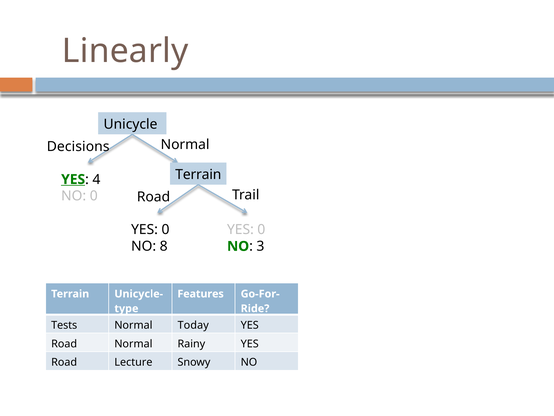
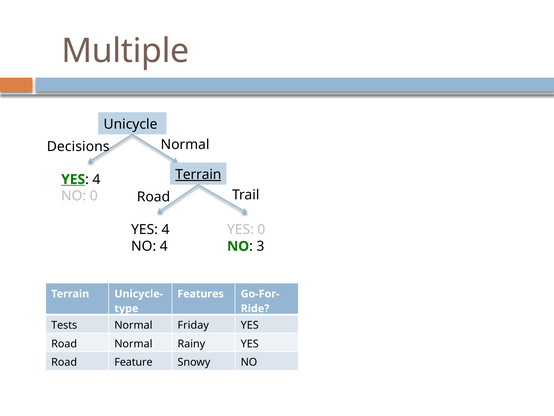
Linearly: Linearly -> Multiple
Terrain at (198, 174) underline: none -> present
0 at (165, 229): 0 -> 4
NO 8: 8 -> 4
Today: Today -> Friday
Lecture: Lecture -> Feature
